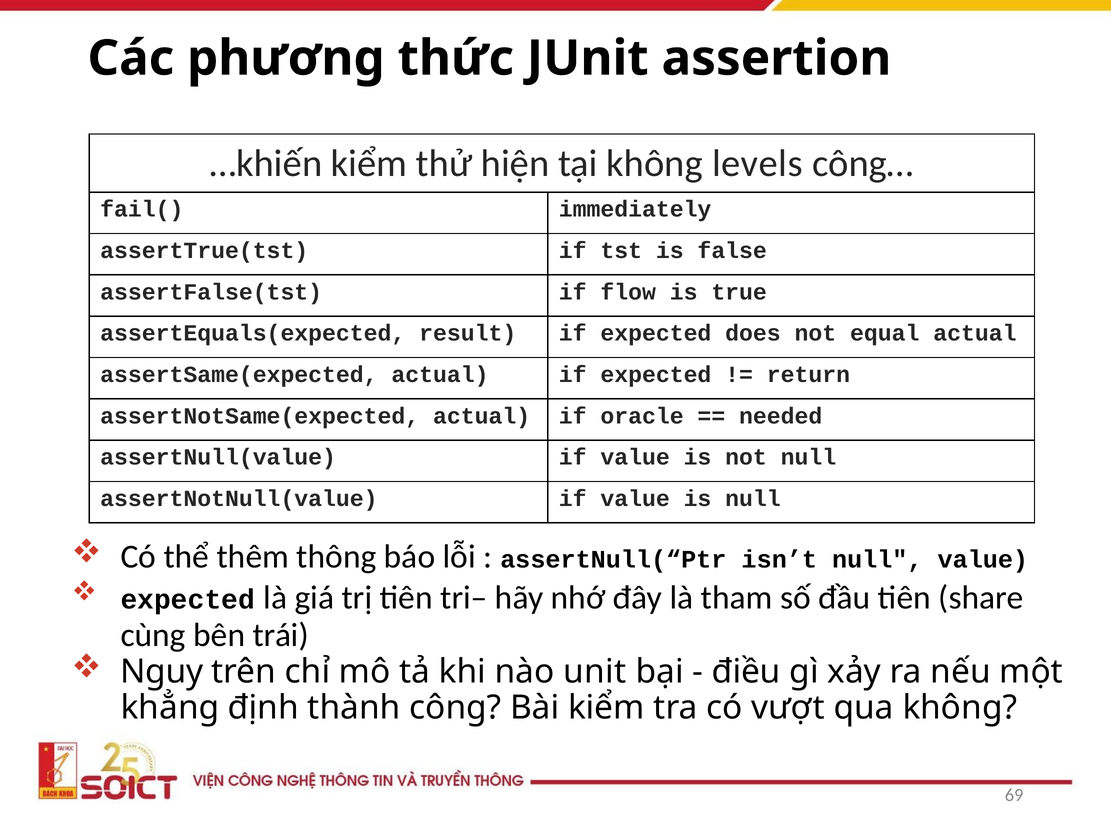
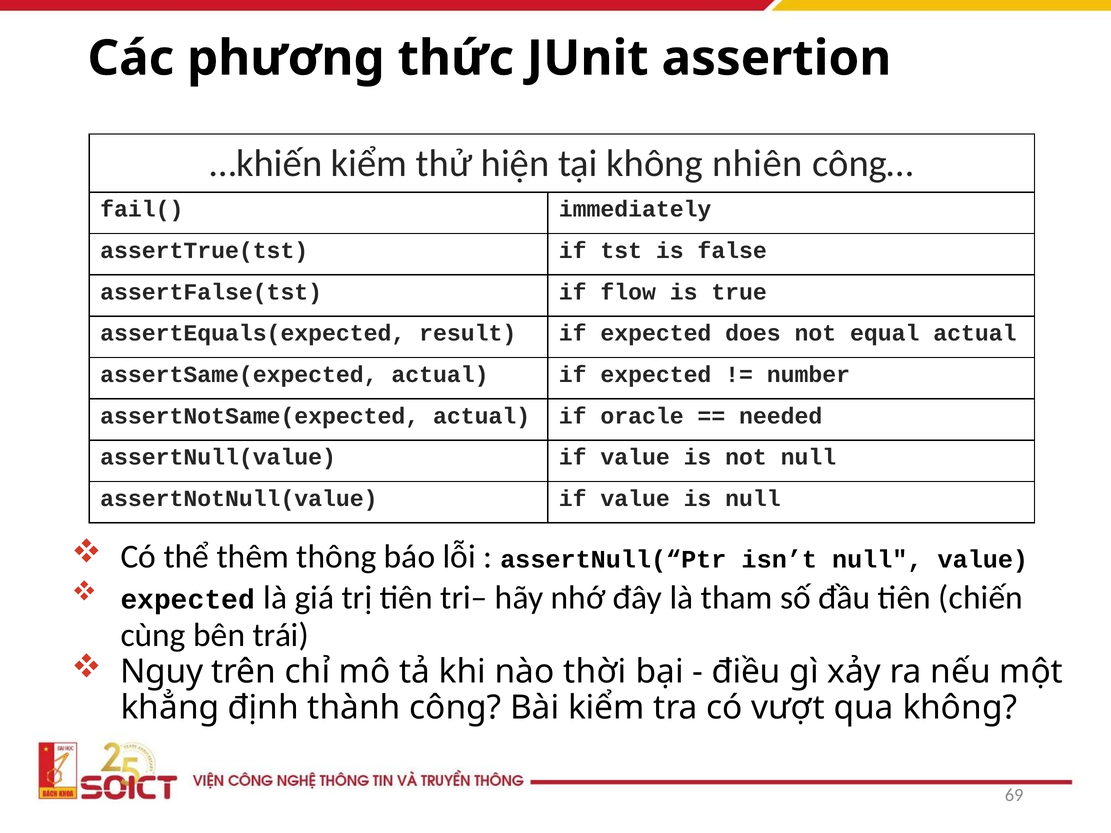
levels: levels -> nhiên
return: return -> number
share: share -> chiến
unit: unit -> thời
